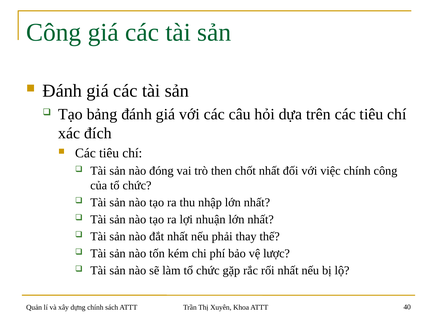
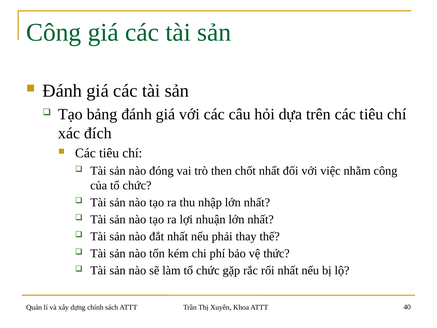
việc chính: chính -> nhằm
lược: lược -> thức
